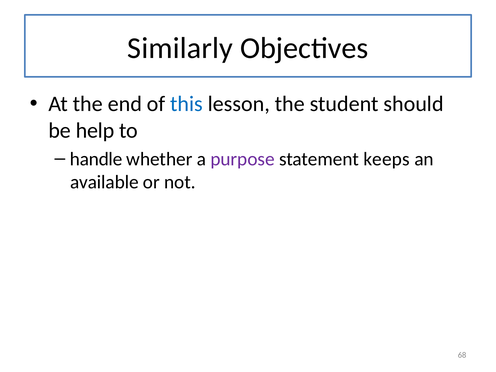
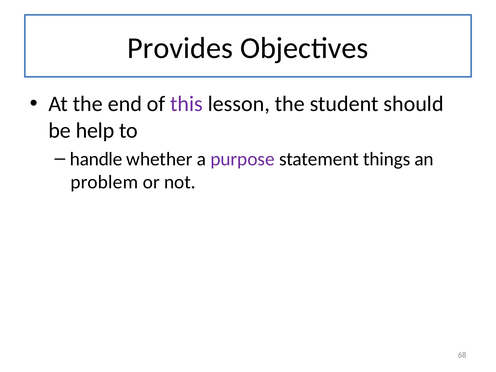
Similarly: Similarly -> Provides
this colour: blue -> purple
keeps: keeps -> things
available: available -> problem
